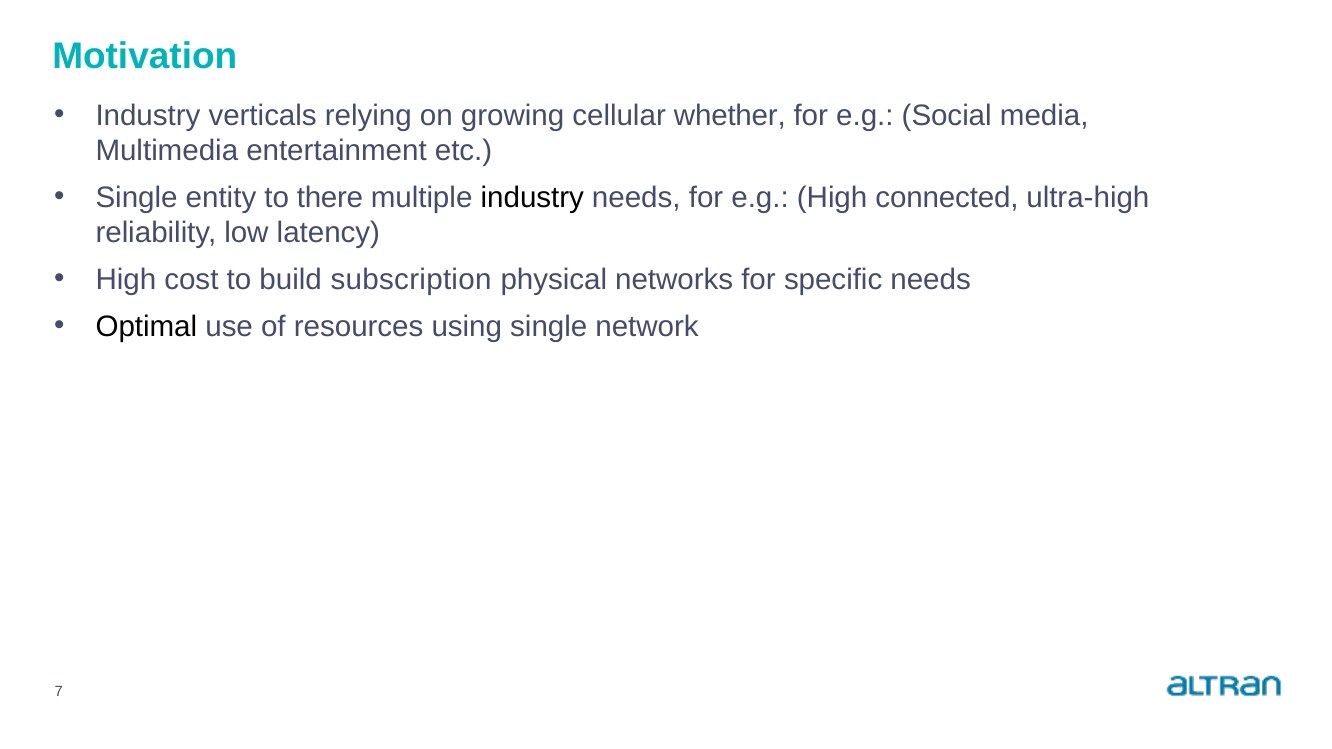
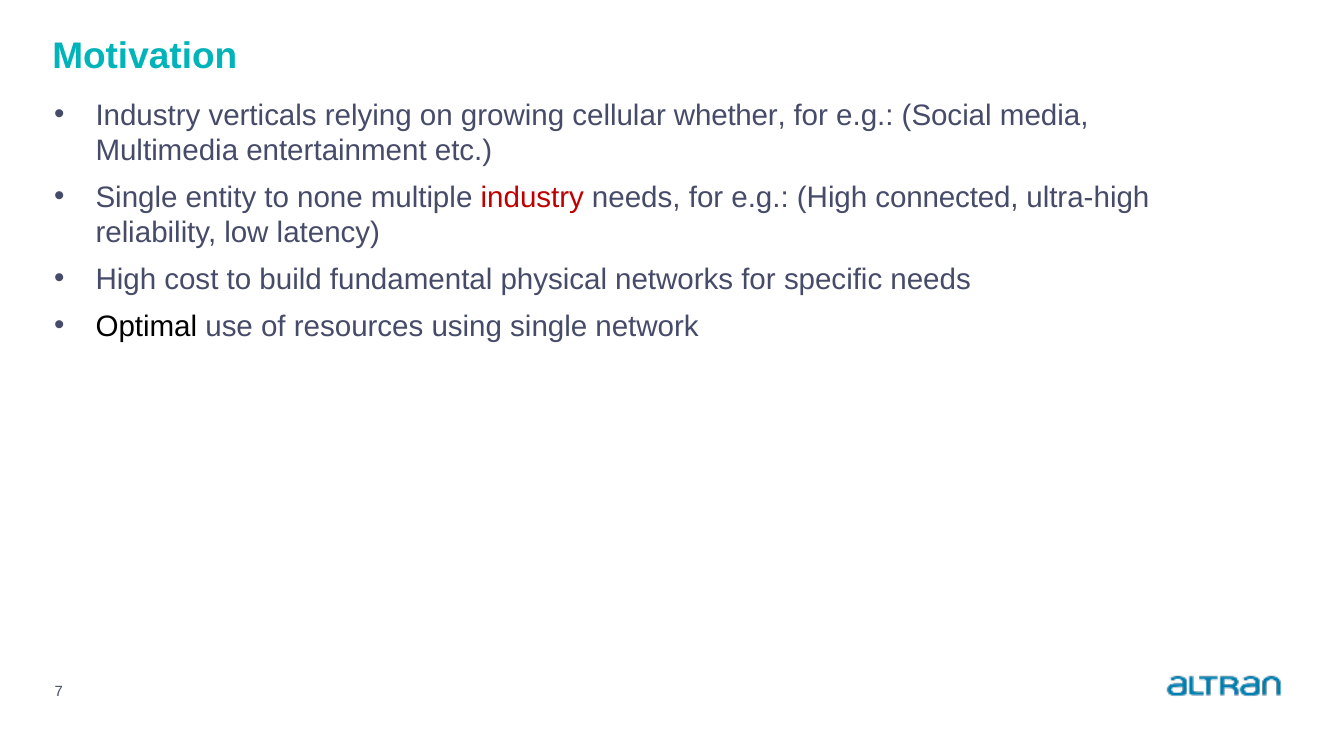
there: there -> none
industry at (532, 198) colour: black -> red
subscription: subscription -> fundamental
